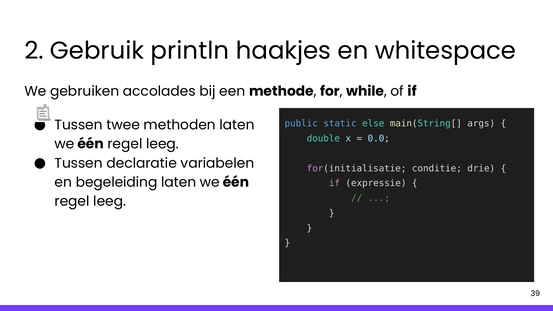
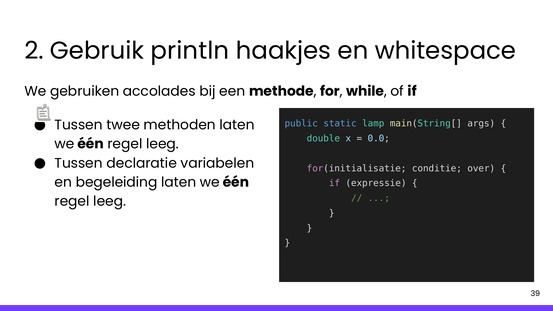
else: else -> lamp
drie: drie -> over
